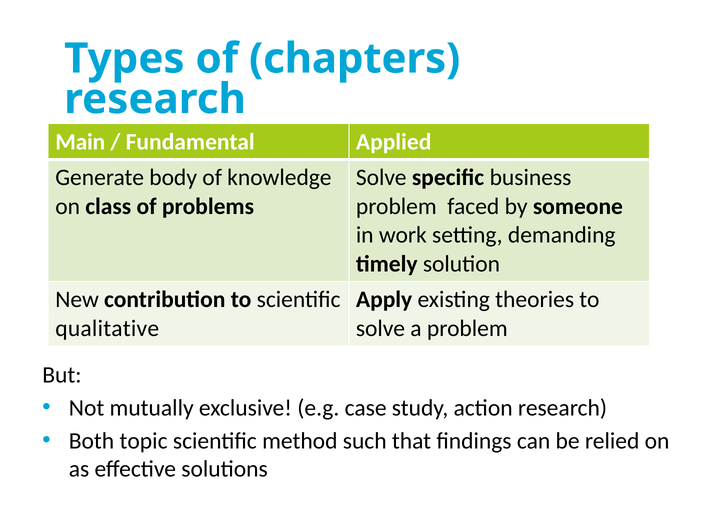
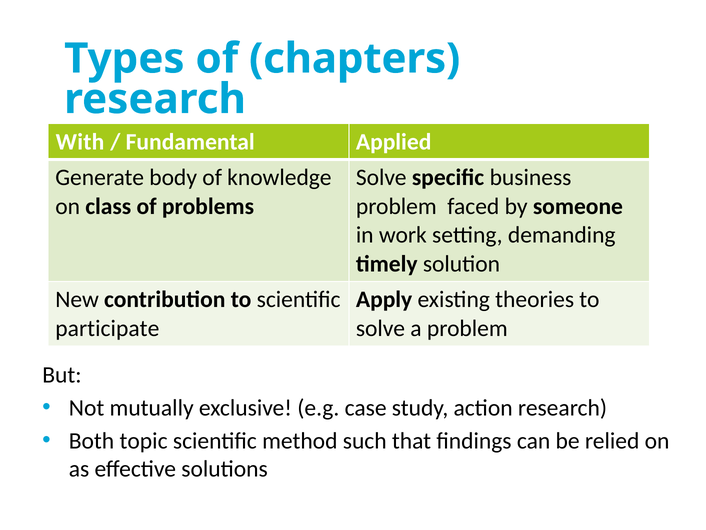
Main: Main -> With
qualitative: qualitative -> participate
